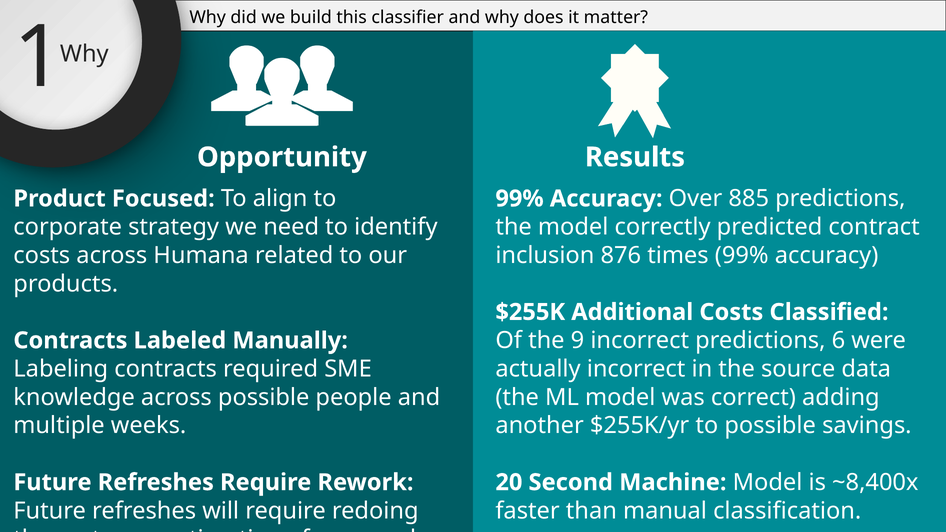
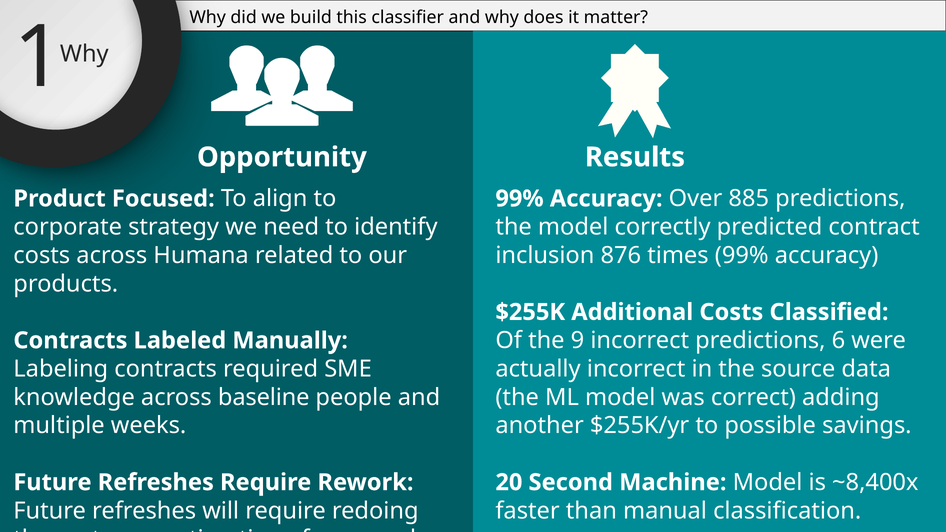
across possible: possible -> baseline
